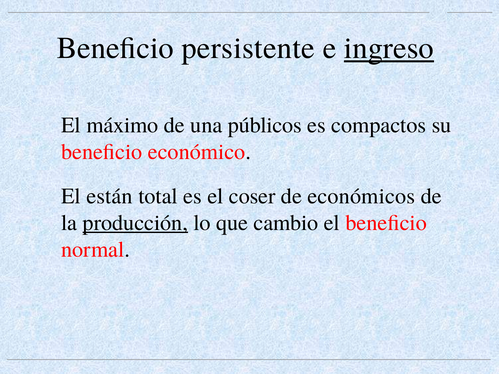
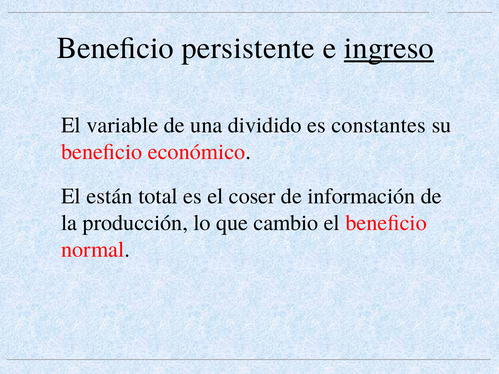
máximo: máximo -> variable
públicos: públicos -> dividido
compactos: compactos -> constantes
económicos: económicos -> información
producción underline: present -> none
